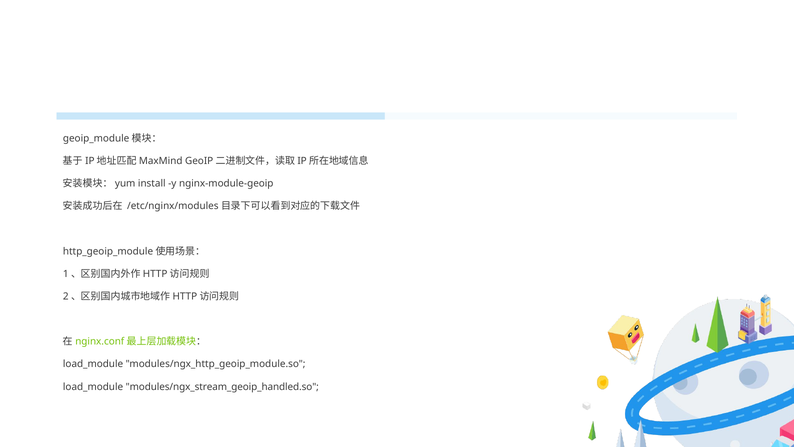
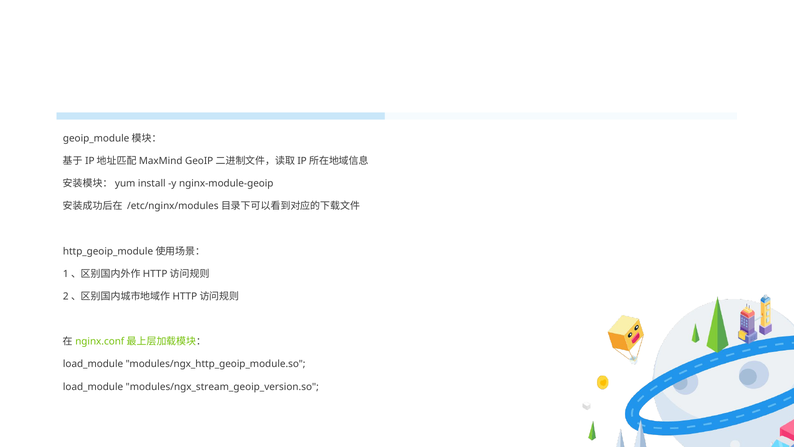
modules/ngx_stream_geoip_handled.so: modules/ngx_stream_geoip_handled.so -> modules/ngx_stream_geoip_version.so
